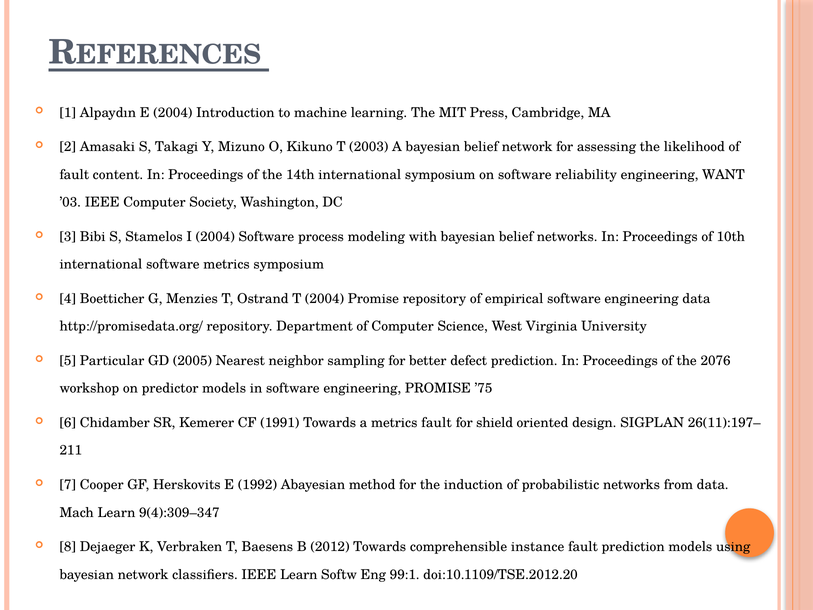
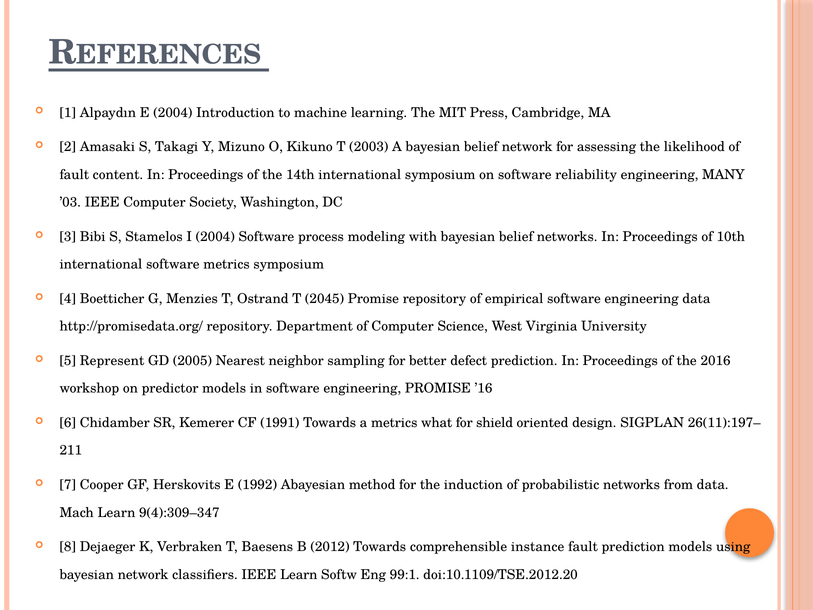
WANT: WANT -> MANY
T 2004: 2004 -> 2045
Particular: Particular -> Represent
2076: 2076 -> 2016
’75: ’75 -> ’16
metrics fault: fault -> what
